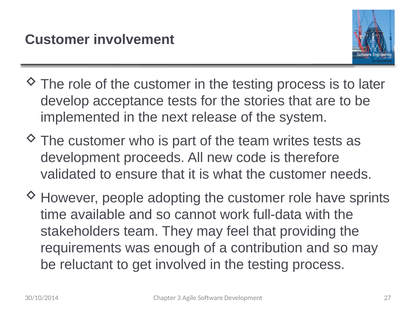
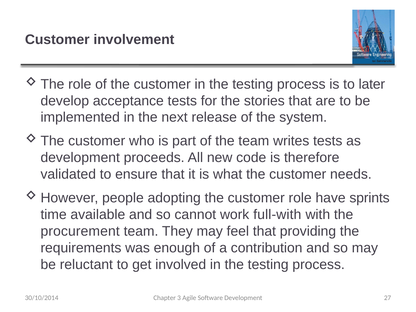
full-data: full-data -> full-with
stakeholders: stakeholders -> procurement
